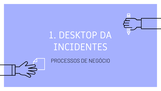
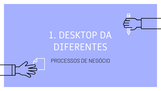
INCIDENTES: INCIDENTES -> DIFERENTES
